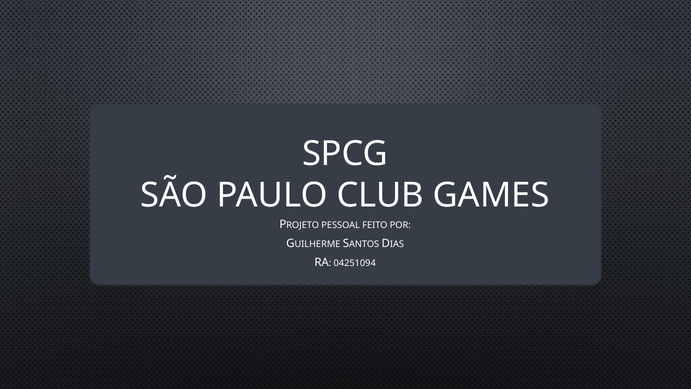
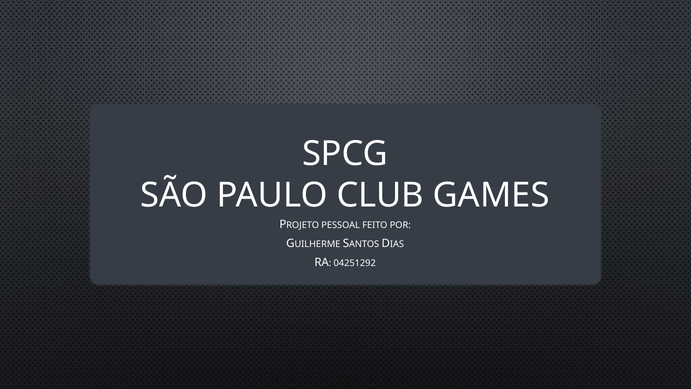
04251094: 04251094 -> 04251292
